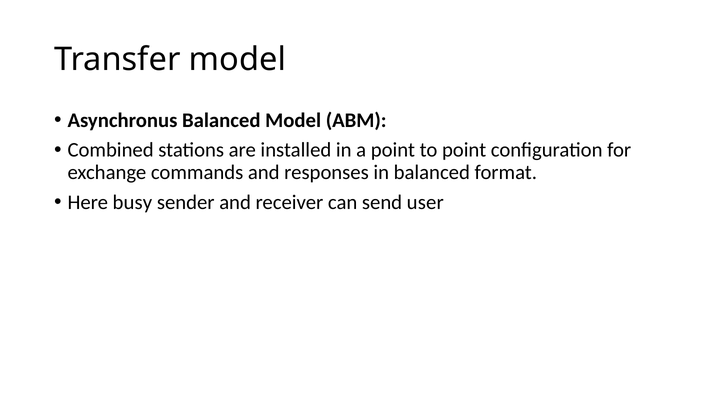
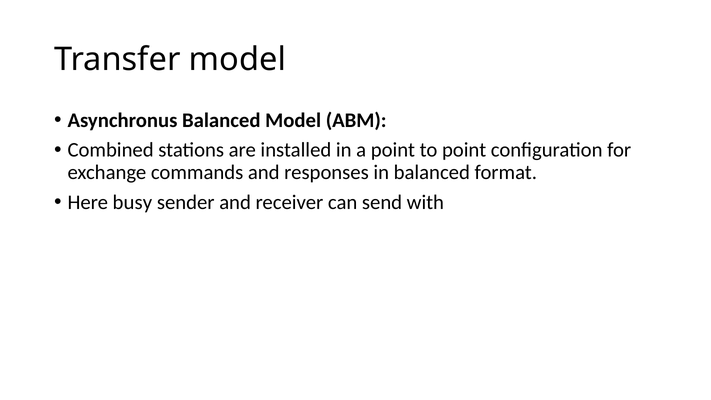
user: user -> with
